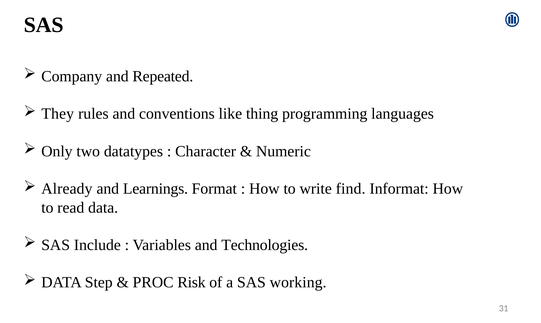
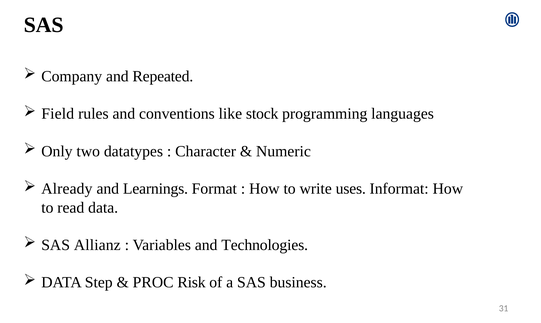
They: They -> Field
thing: thing -> stock
find: find -> uses
Include: Include -> Allianz
working: working -> business
